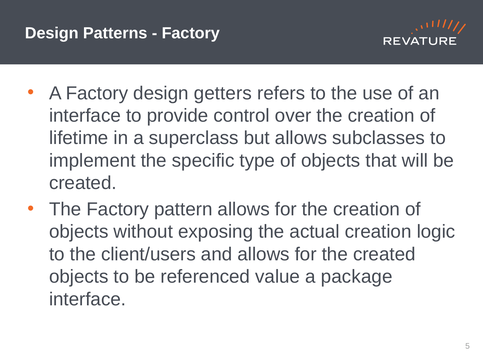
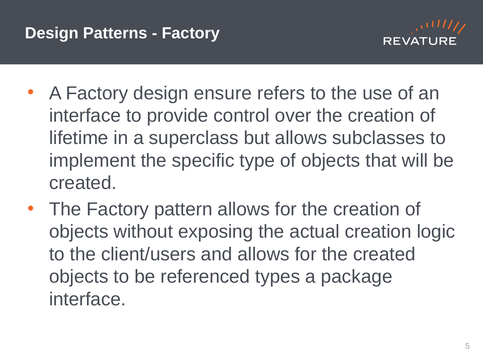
getters: getters -> ensure
value: value -> types
